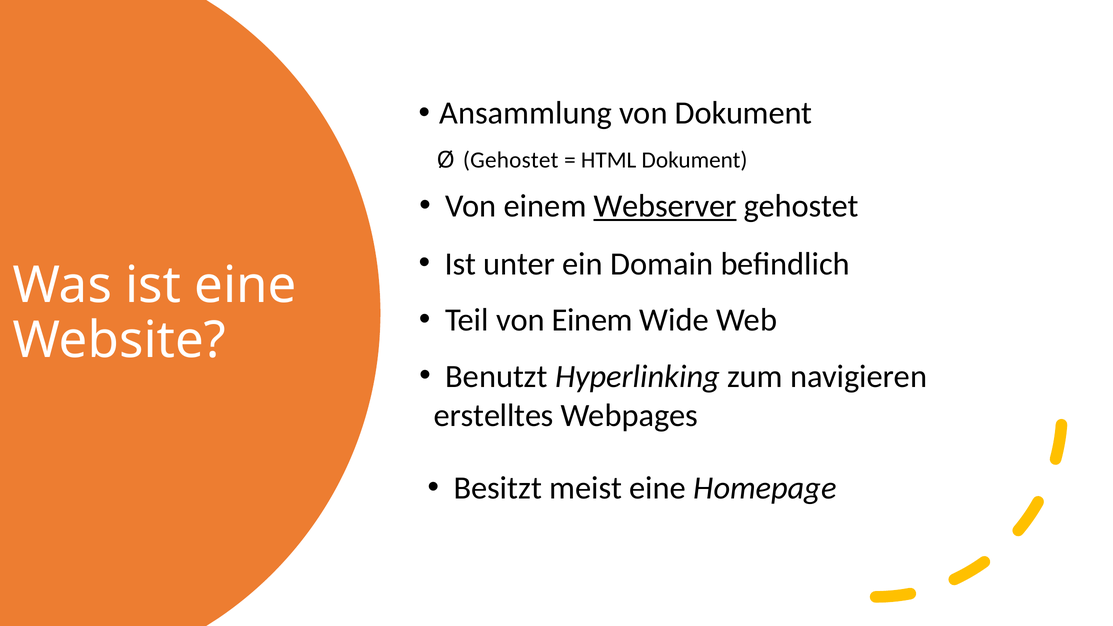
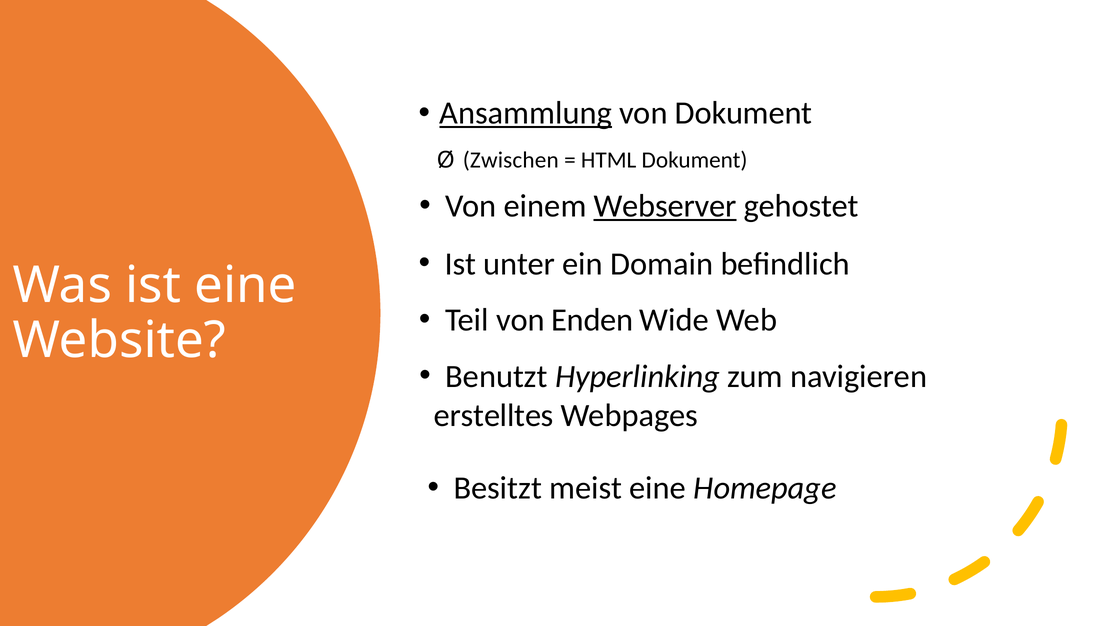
Ansammlung underline: none -> present
Gehostet at (511, 160): Gehostet -> Zwischen
Teil von Einem: Einem -> Enden
